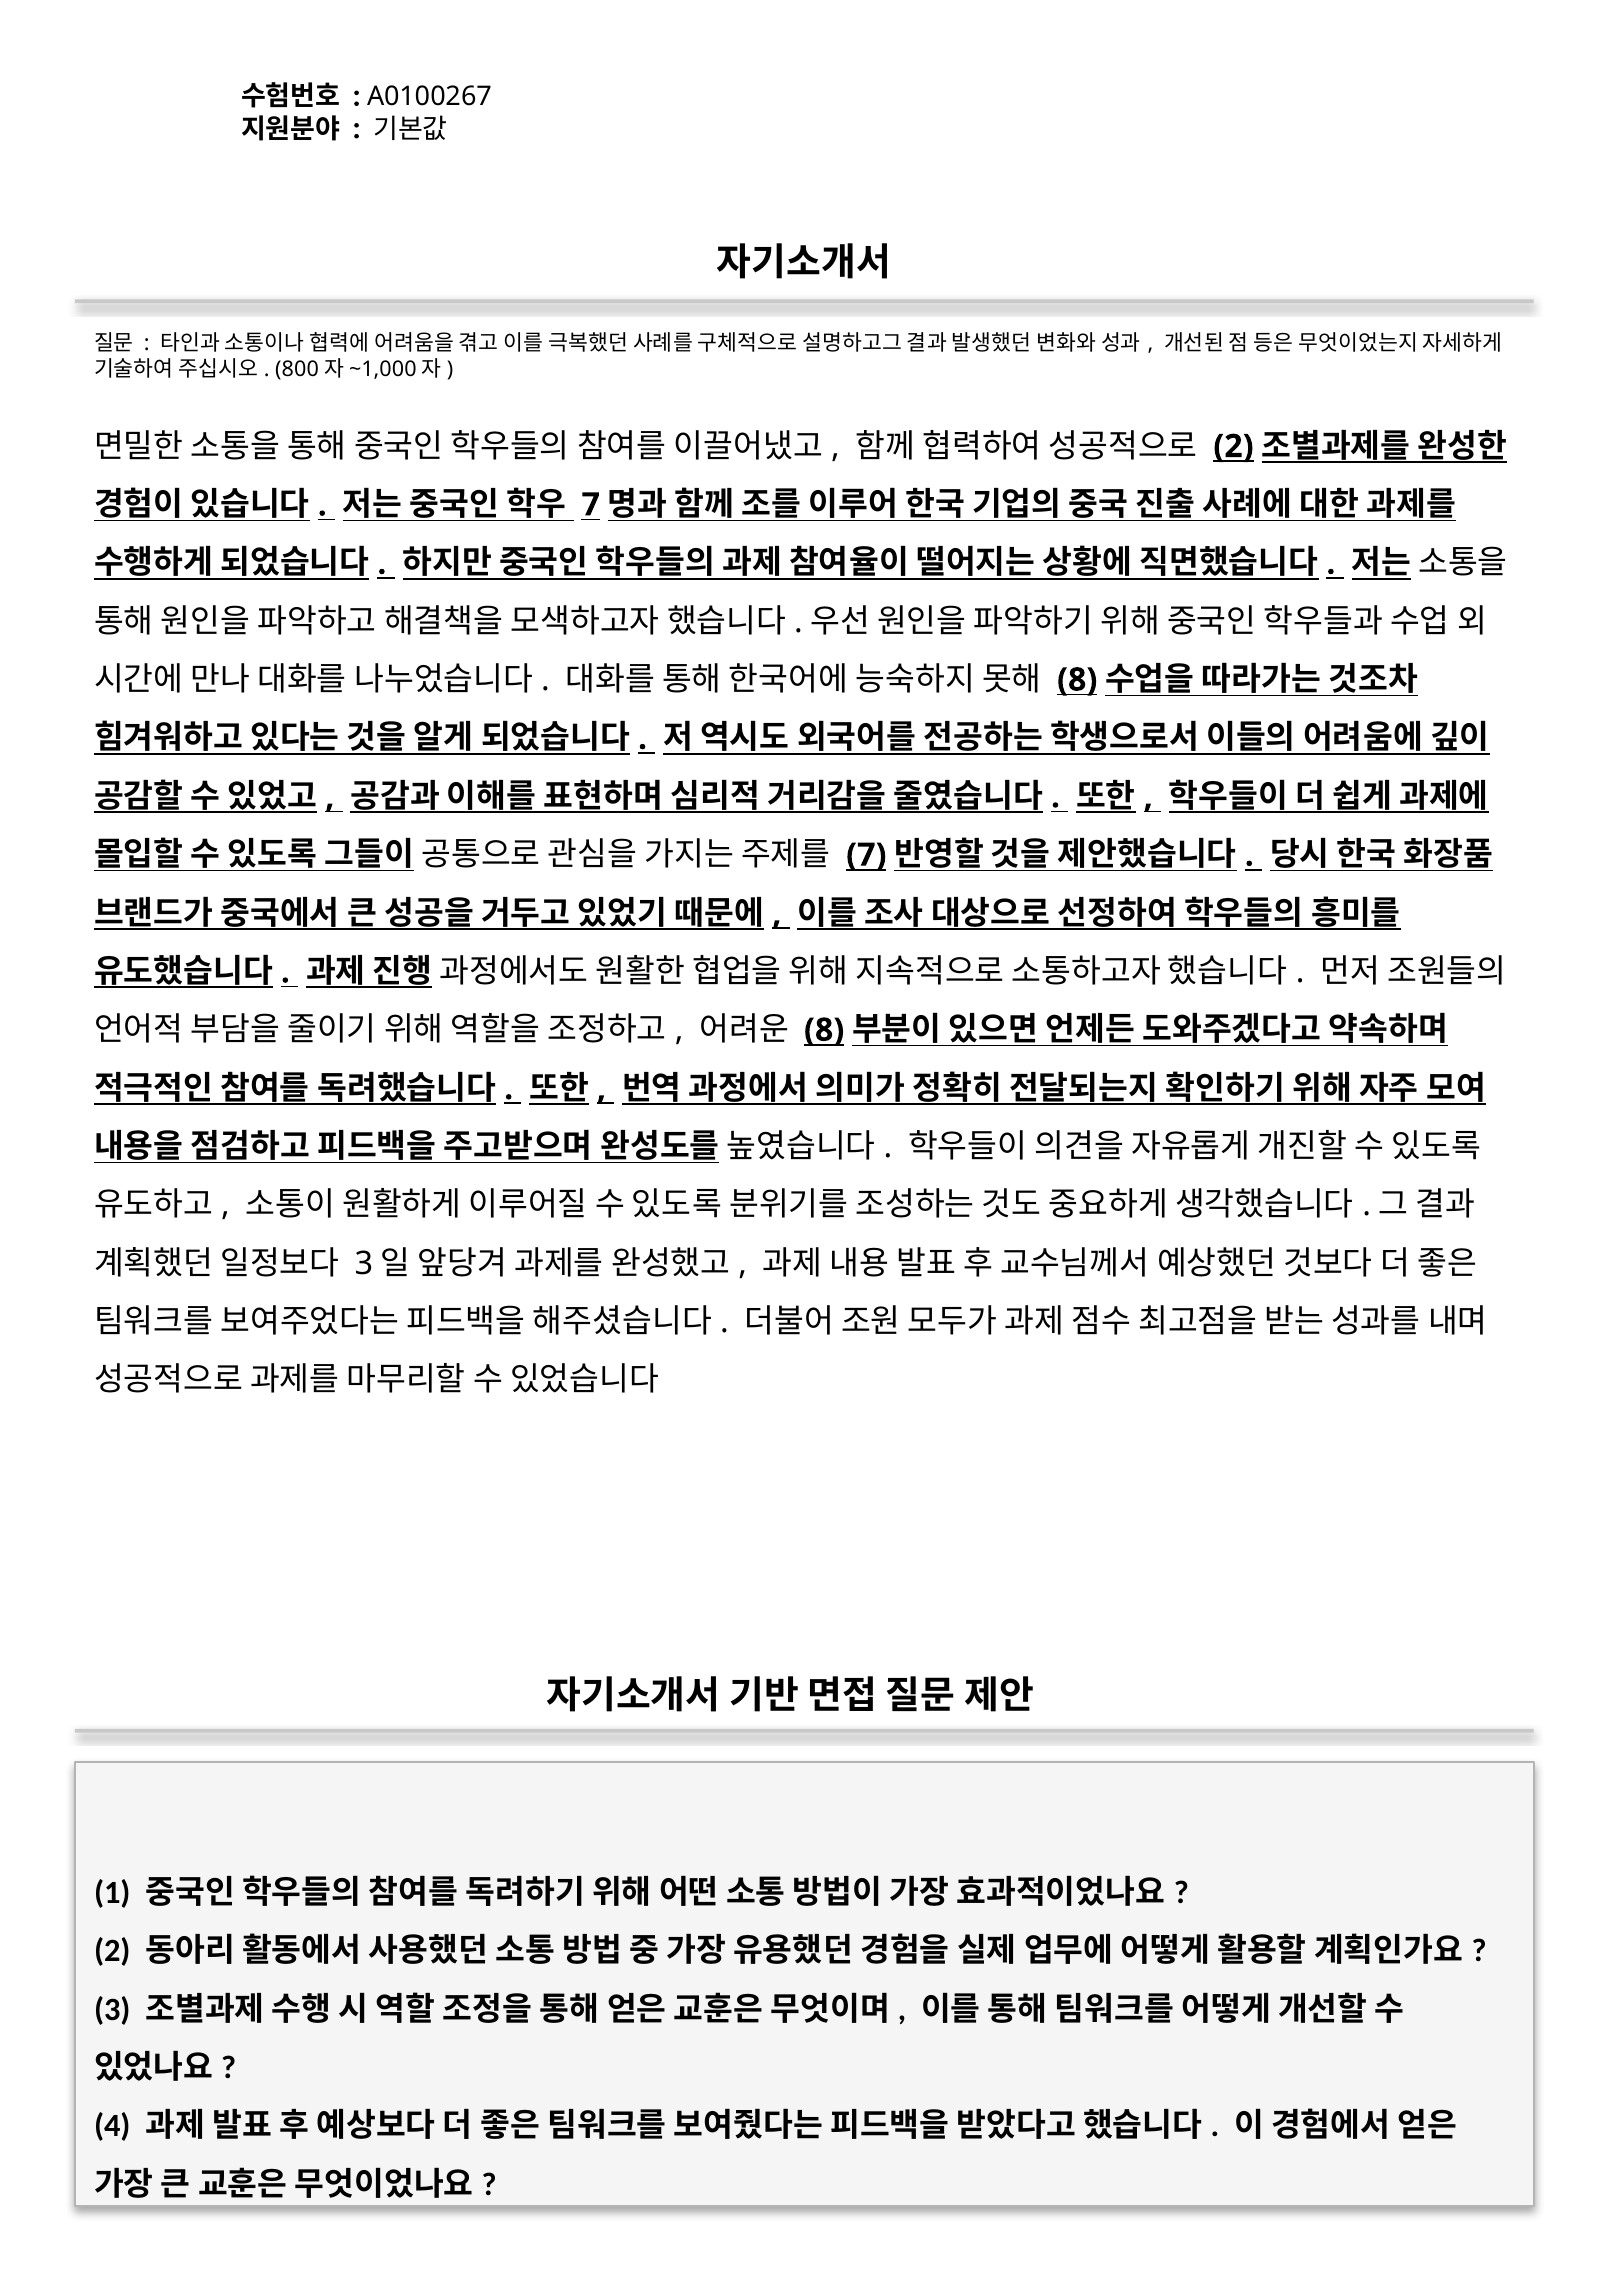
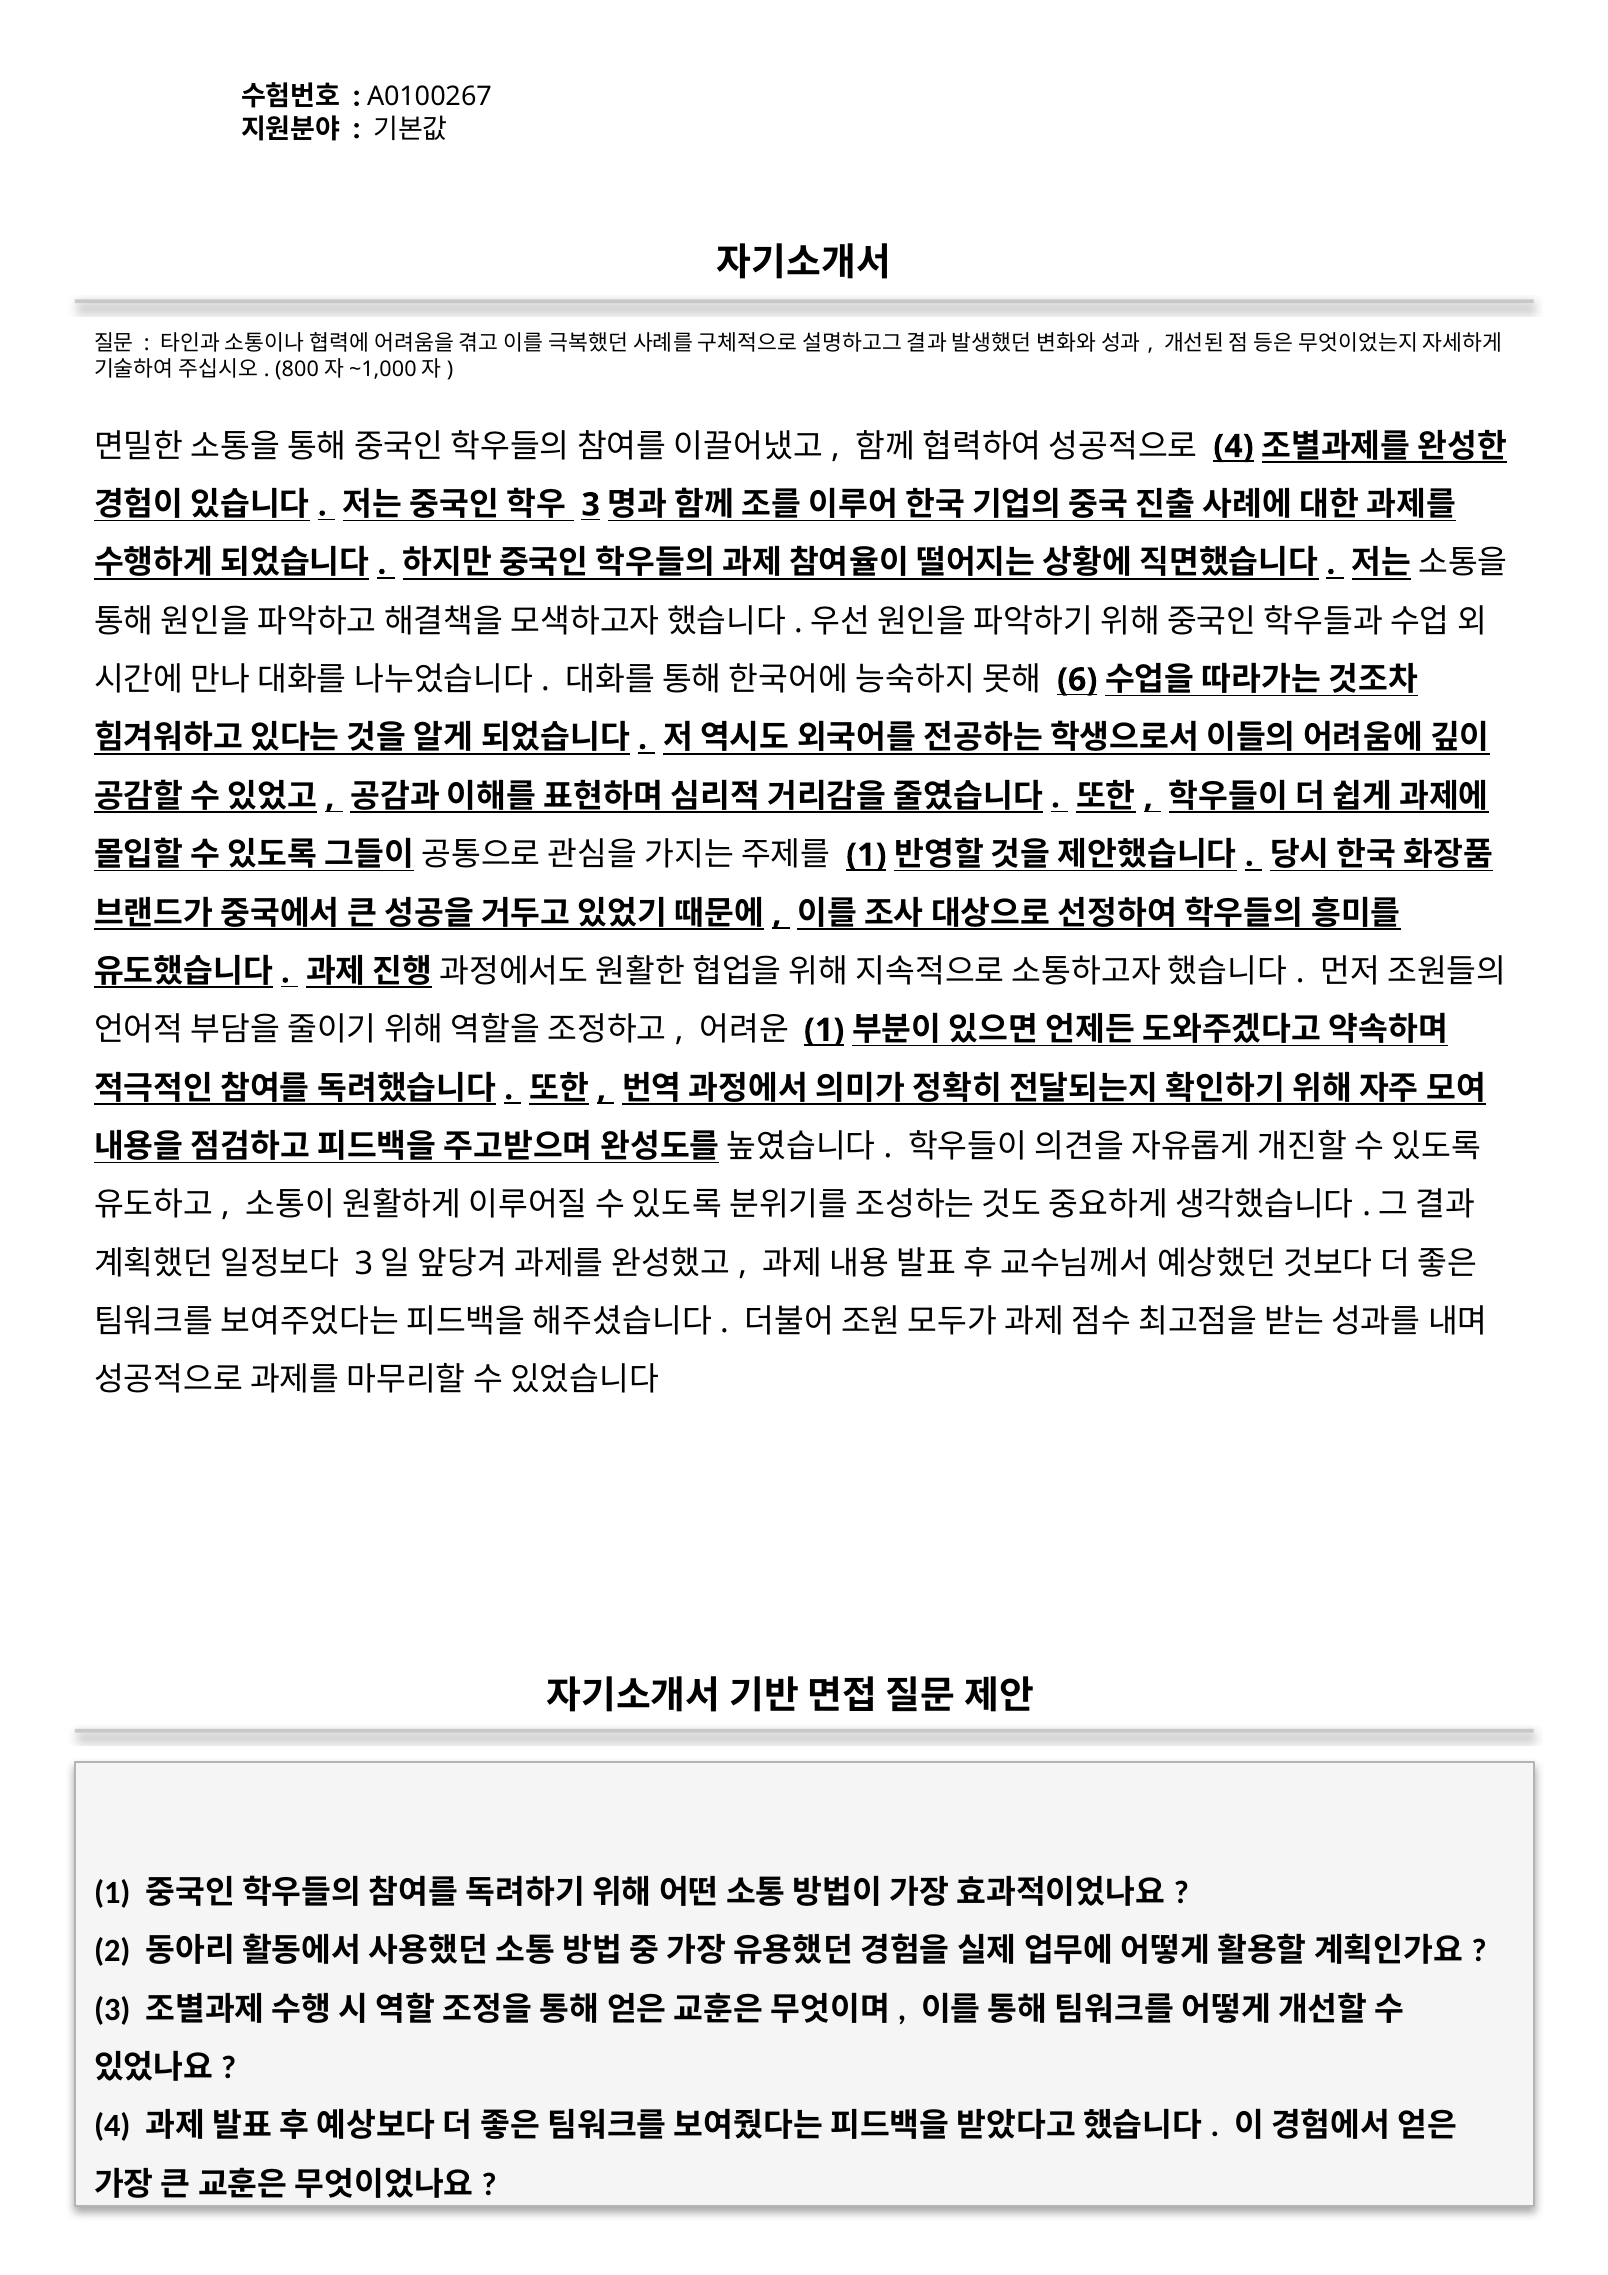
2 at (1233, 446): 2 -> 4
7 at (591, 505): 7 -> 3
8 at (1077, 680): 8 -> 6
7 at (866, 855): 7 -> 1
8 at (824, 1030): 8 -> 1
